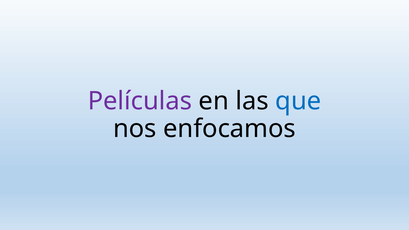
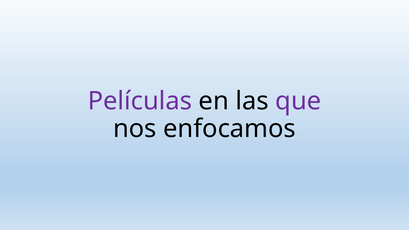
que colour: blue -> purple
